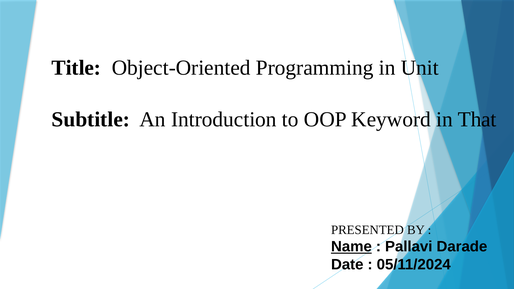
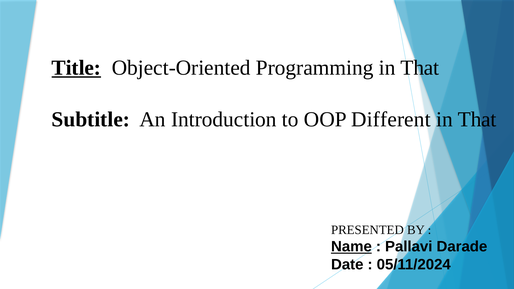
Title underline: none -> present
Programming in Unit: Unit -> That
Keyword: Keyword -> Different
